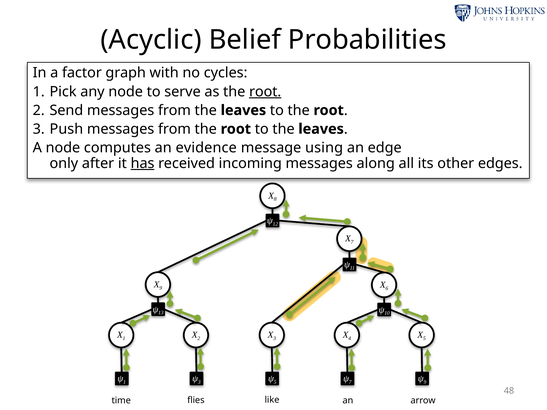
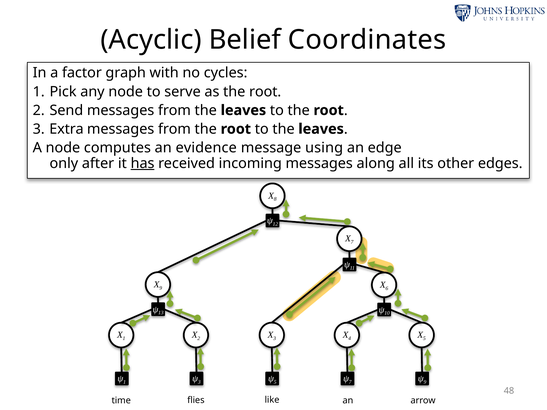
Probabilities: Probabilities -> Coordinates
root at (265, 92) underline: present -> none
Push: Push -> Extra
